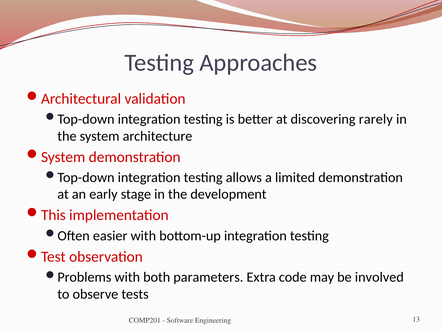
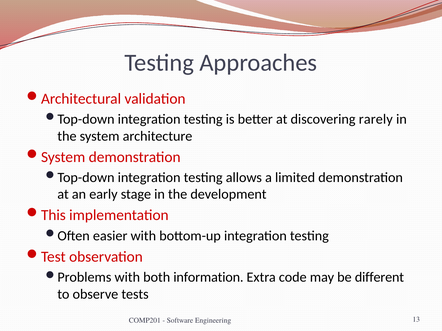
parameters: parameters -> information
involved: involved -> different
